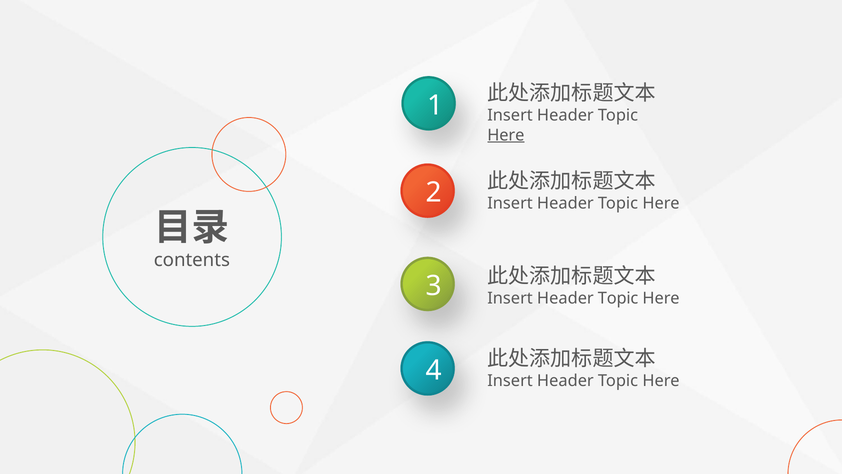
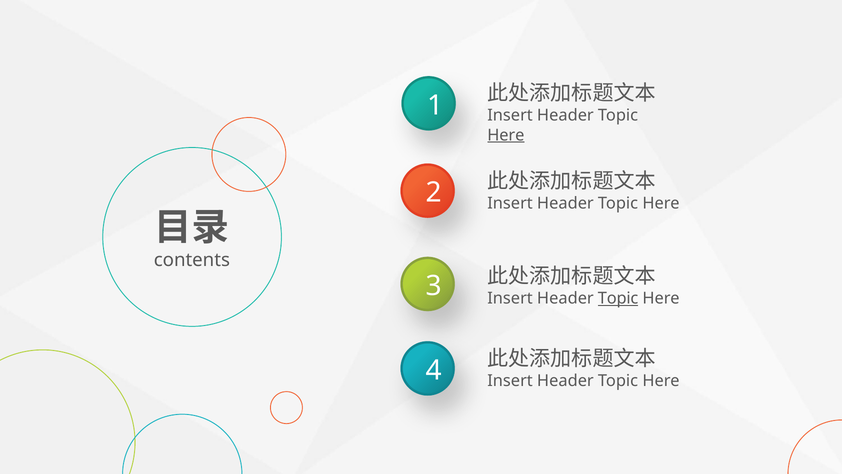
Topic at (618, 298) underline: none -> present
